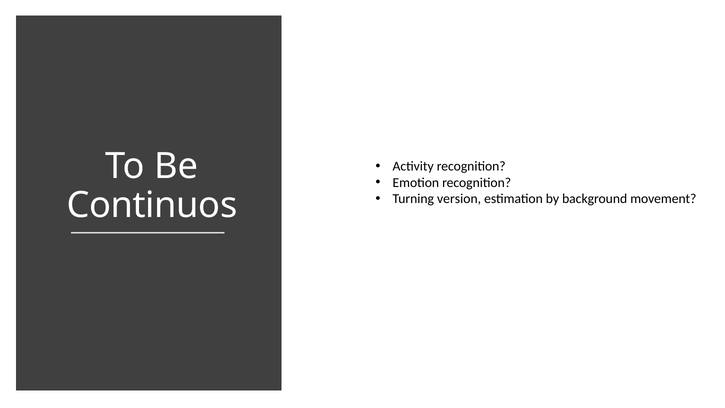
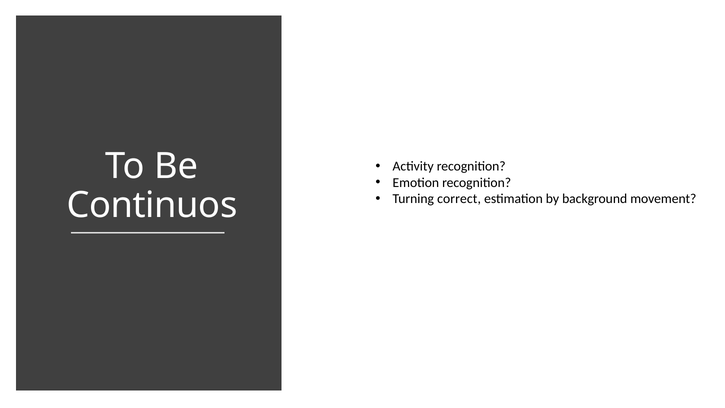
version: version -> correct
